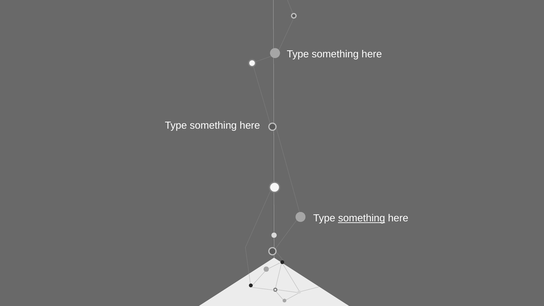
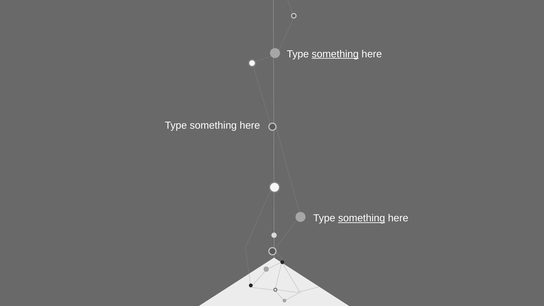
something at (335, 54) underline: none -> present
